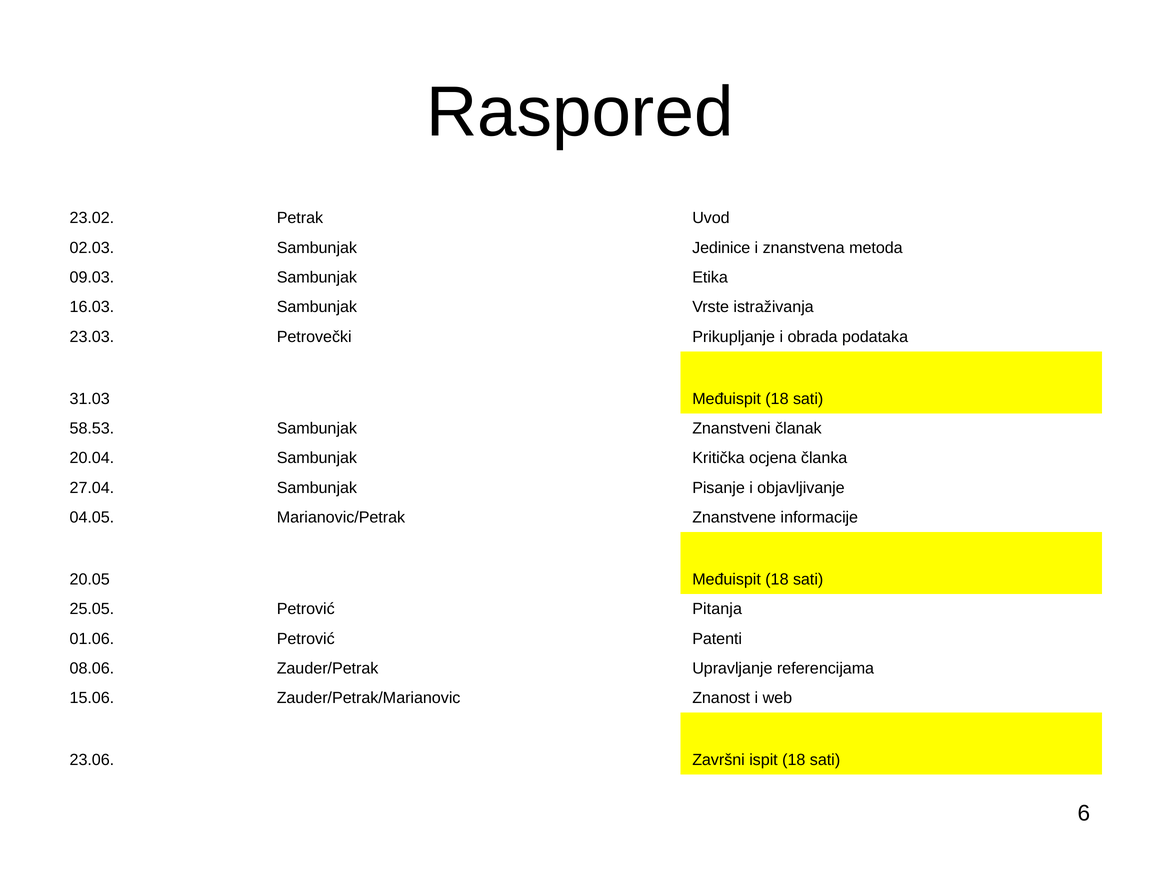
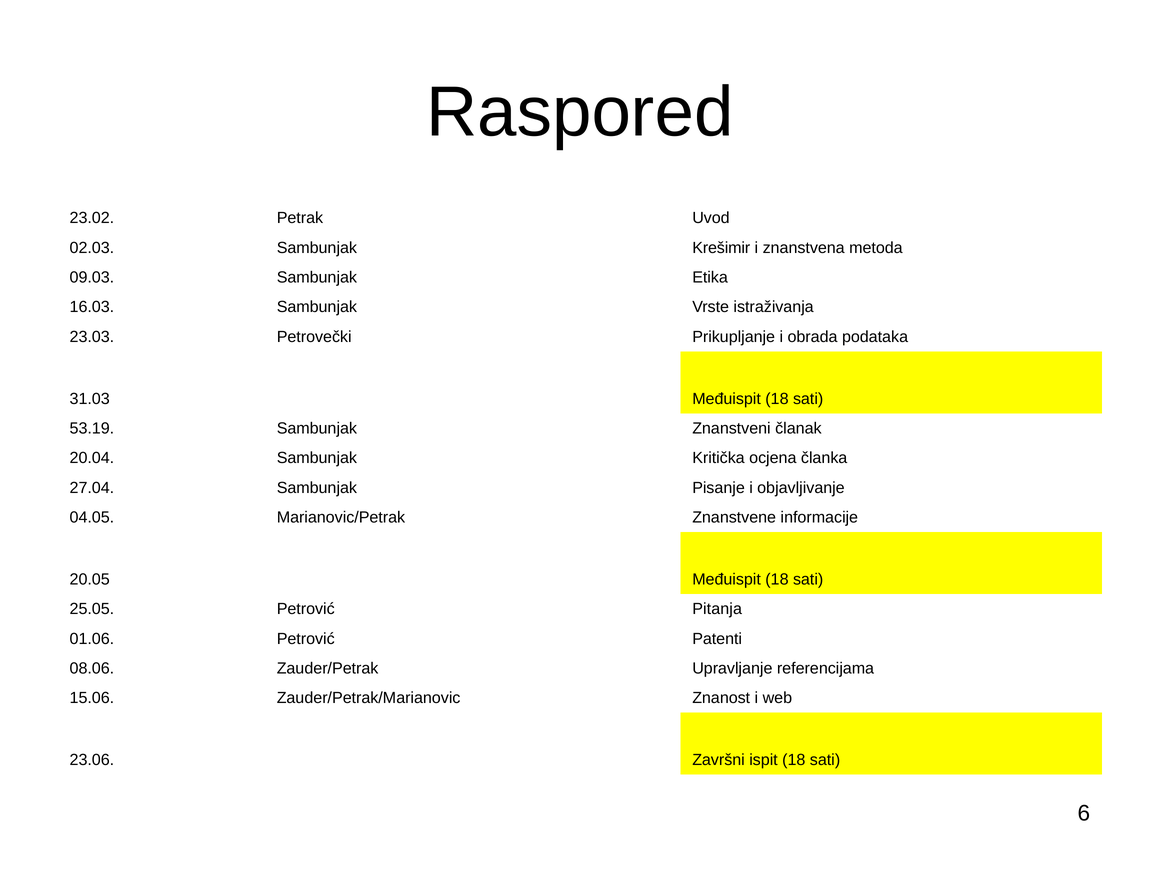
Jedinice: Jedinice -> Krešimir
58.53: 58.53 -> 53.19
